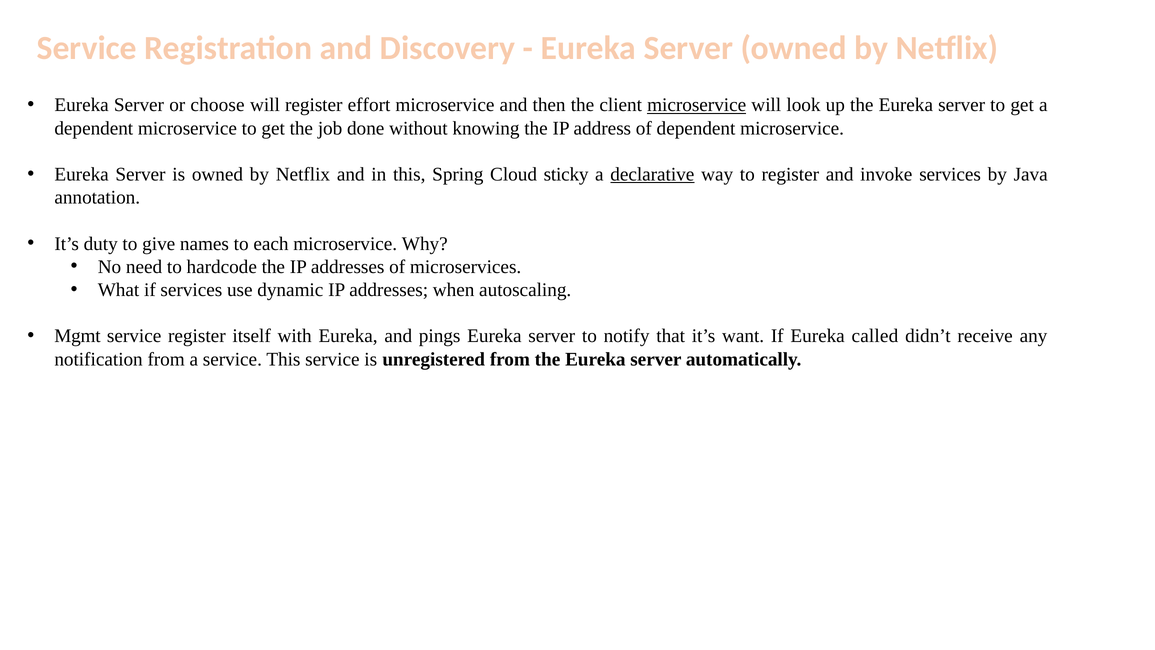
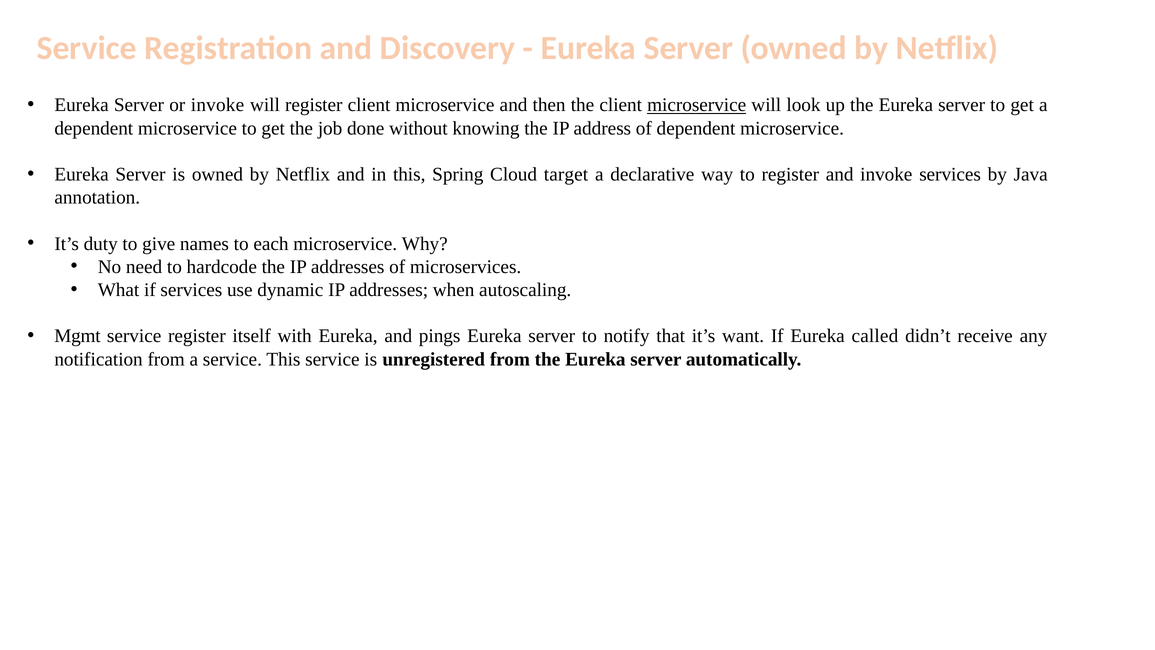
or choose: choose -> invoke
register effort: effort -> client
sticky: sticky -> target
declarative underline: present -> none
